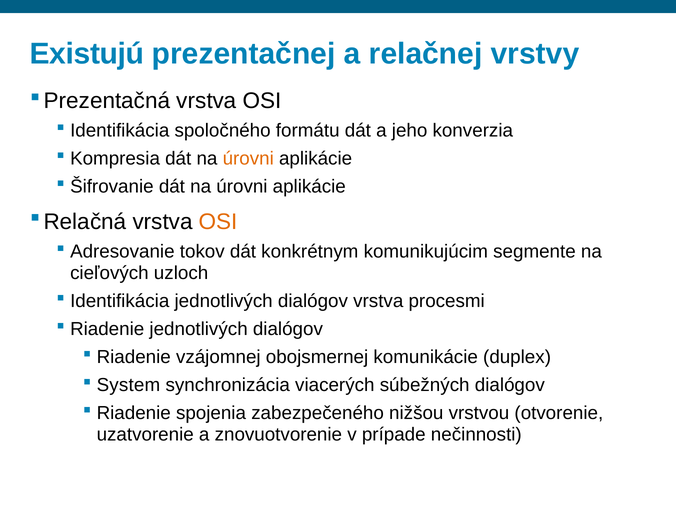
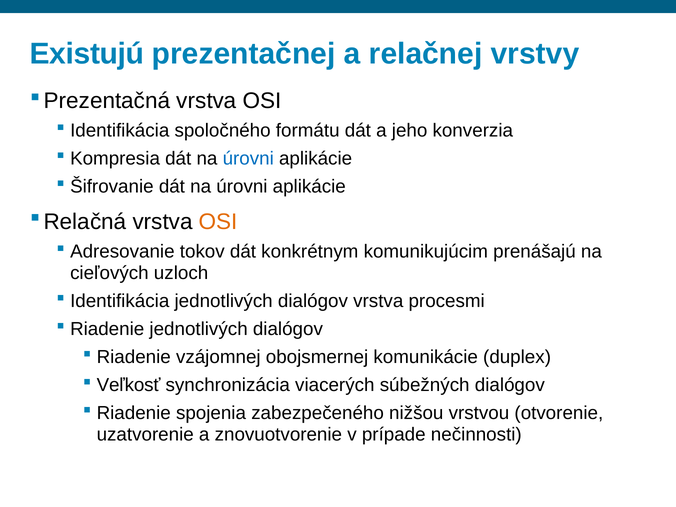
úrovni at (248, 159) colour: orange -> blue
segmente: segmente -> prenášajú
System: System -> Veľkosť
